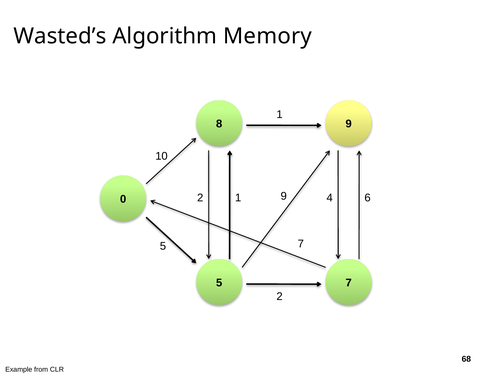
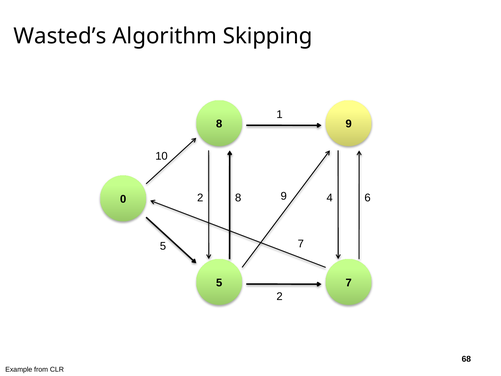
Memory: Memory -> Skipping
1 at (238, 198): 1 -> 8
